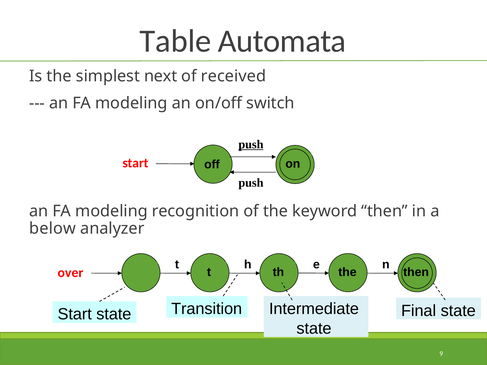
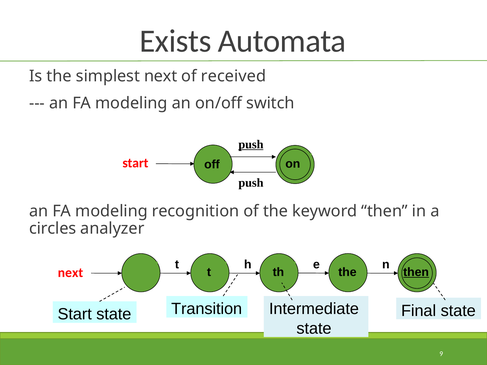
Table: Table -> Exists
below: below -> circles
then at (416, 272) underline: none -> present
over at (70, 273): over -> next
